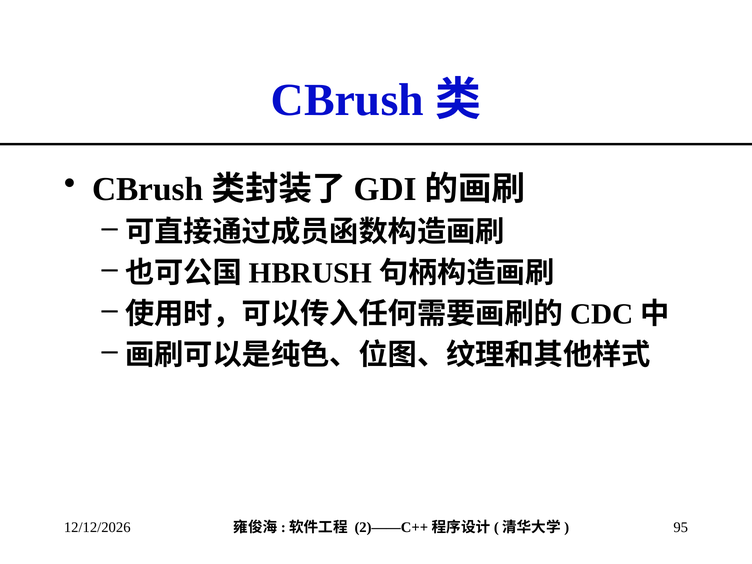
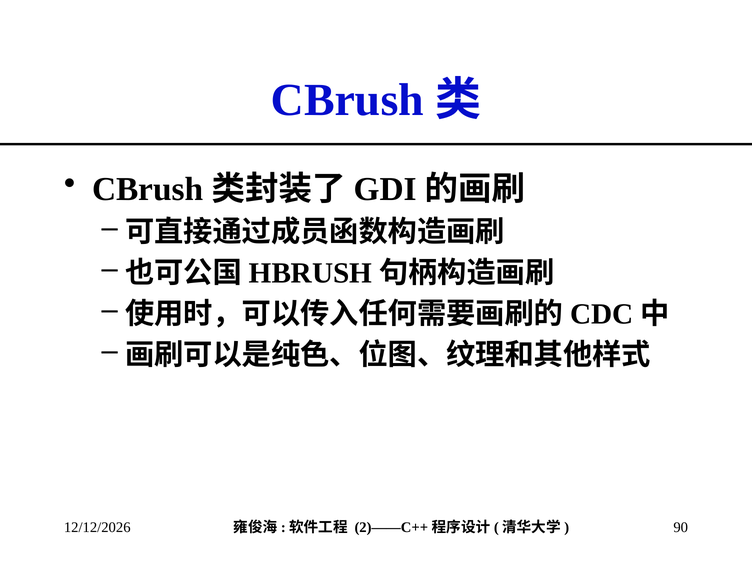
95: 95 -> 90
